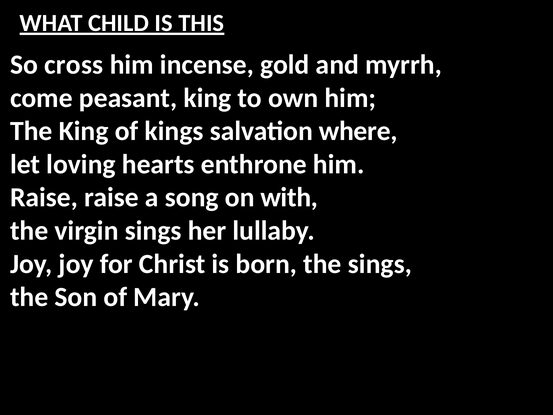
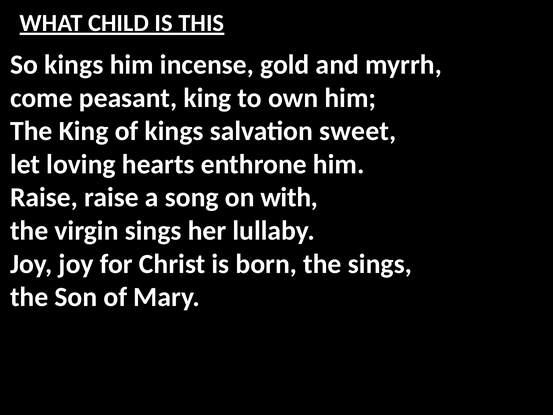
So cross: cross -> kings
where: where -> sweet
